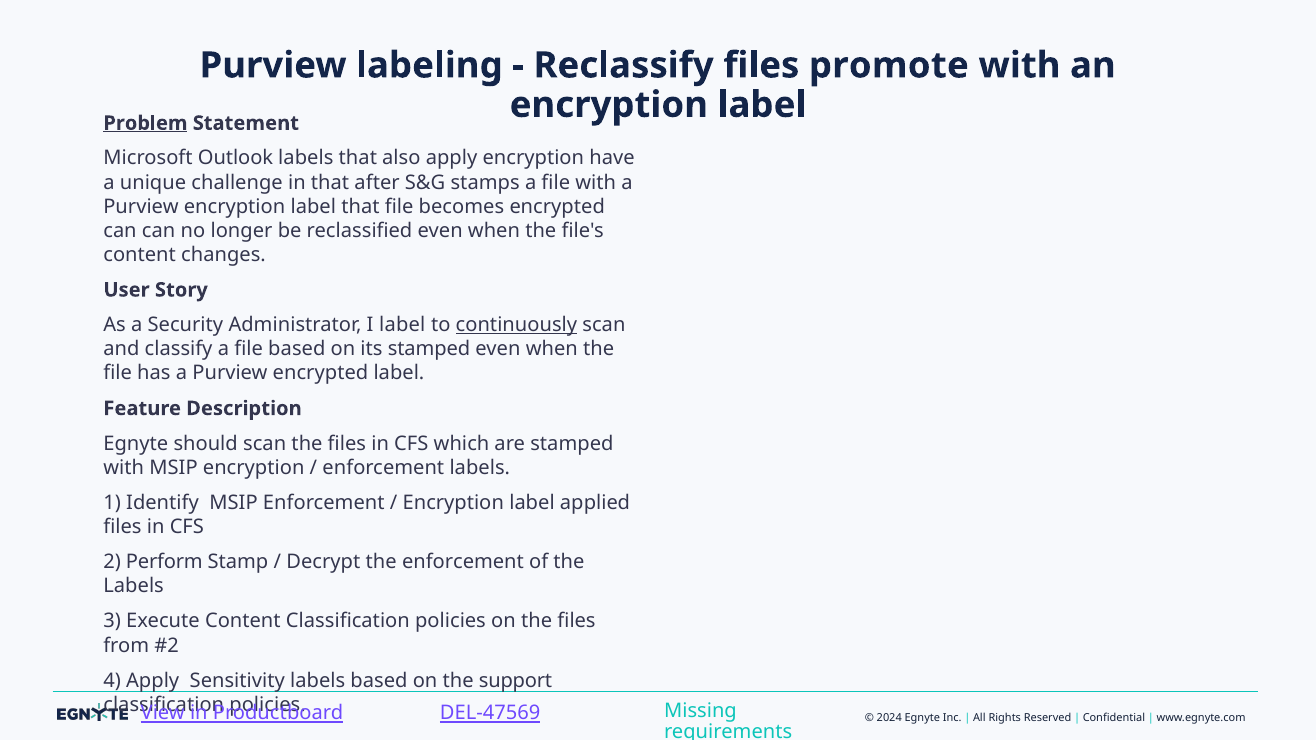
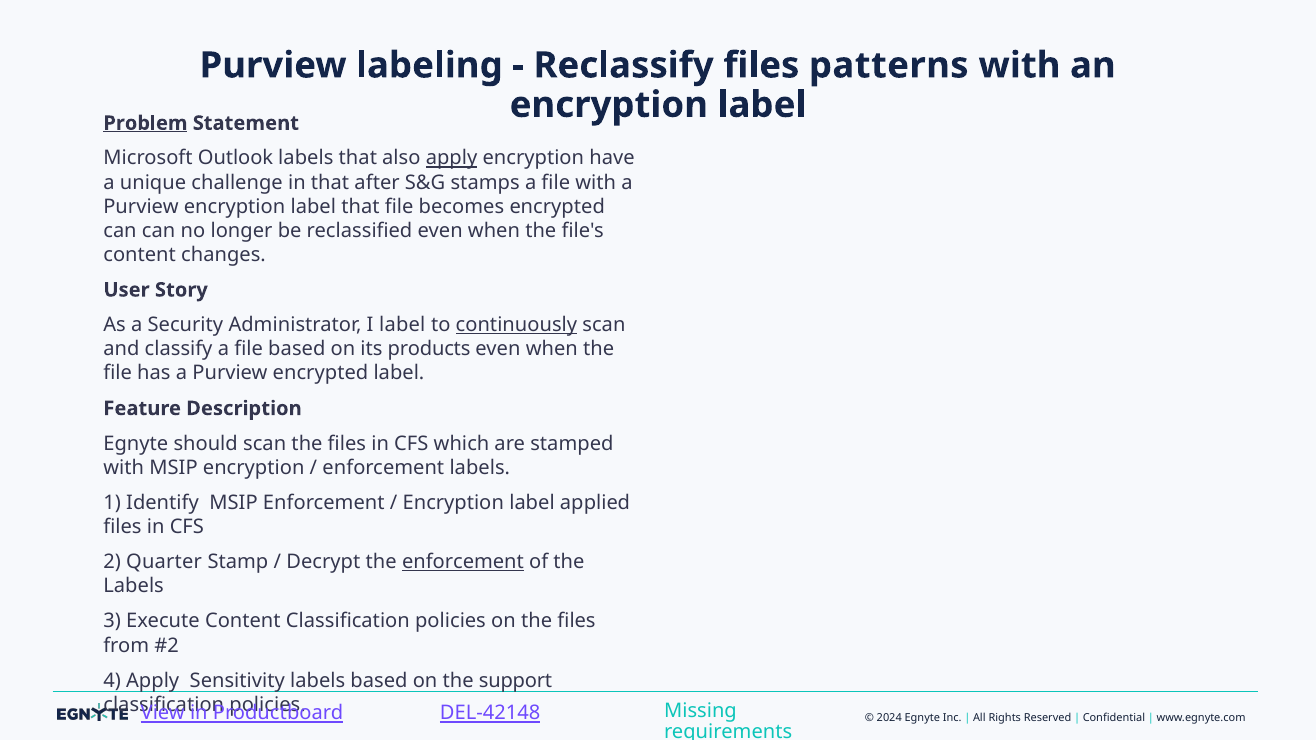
promote: promote -> patterns
apply at (452, 158) underline: none -> present
its stamped: stamped -> products
Perform: Perform -> Quarter
enforcement at (463, 562) underline: none -> present
DEL-47569: DEL-47569 -> DEL-42148
